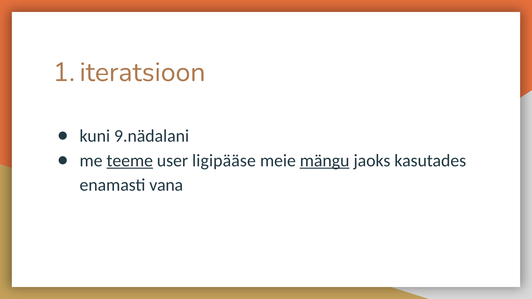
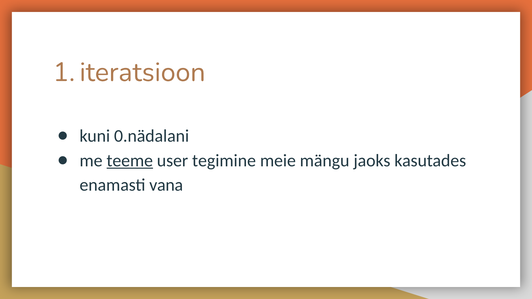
9.nädalani: 9.nädalani -> 0.nädalani
ligipääse: ligipääse -> tegimine
mängu underline: present -> none
